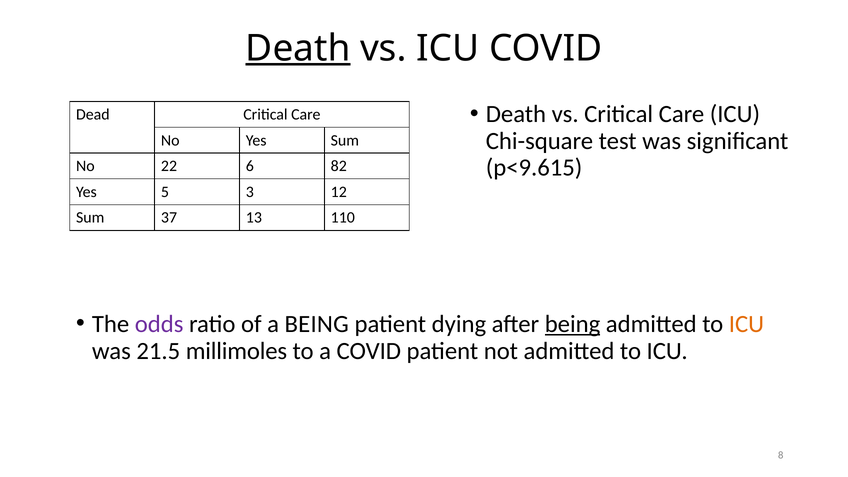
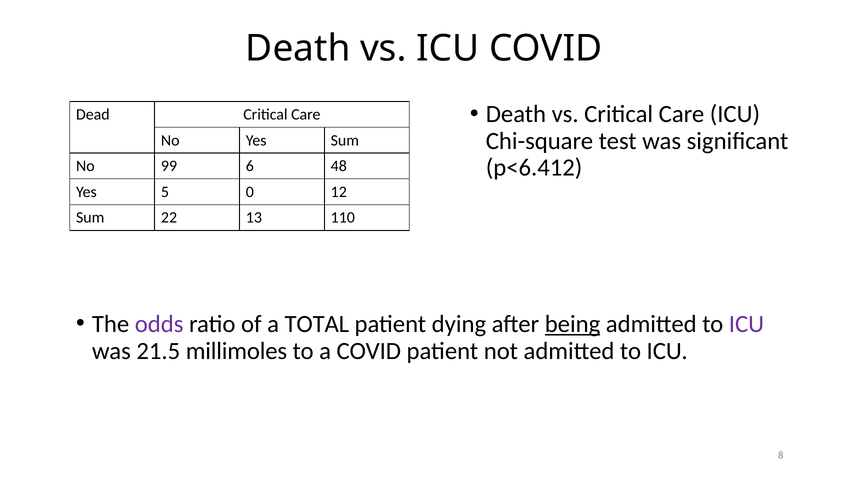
Death at (298, 48) underline: present -> none
p<9.615: p<9.615 -> p<6.412
22: 22 -> 99
82: 82 -> 48
3: 3 -> 0
37: 37 -> 22
a BEING: BEING -> TOTAL
ICU at (746, 324) colour: orange -> purple
